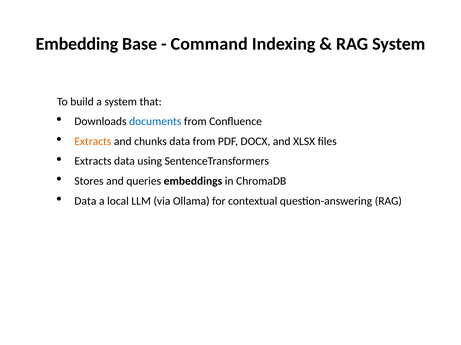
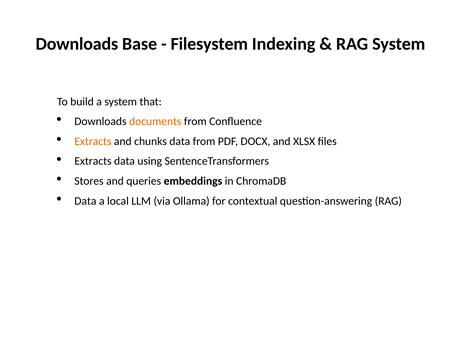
Embedding at (77, 44): Embedding -> Downloads
Command: Command -> Filesystem
documents colour: blue -> orange
